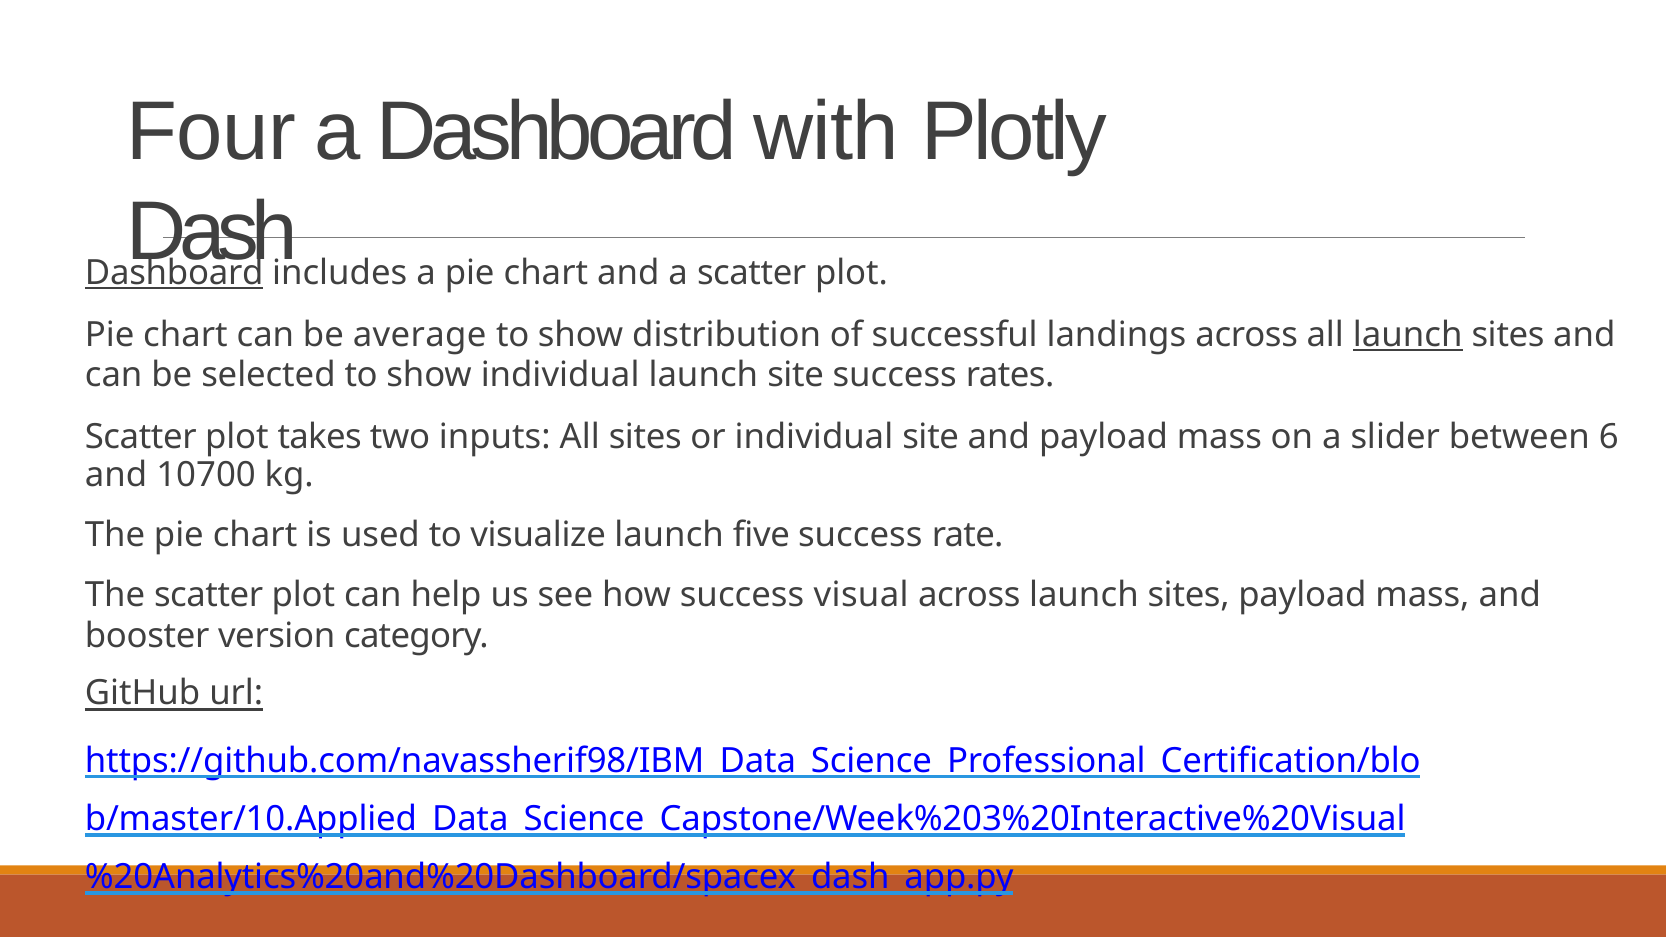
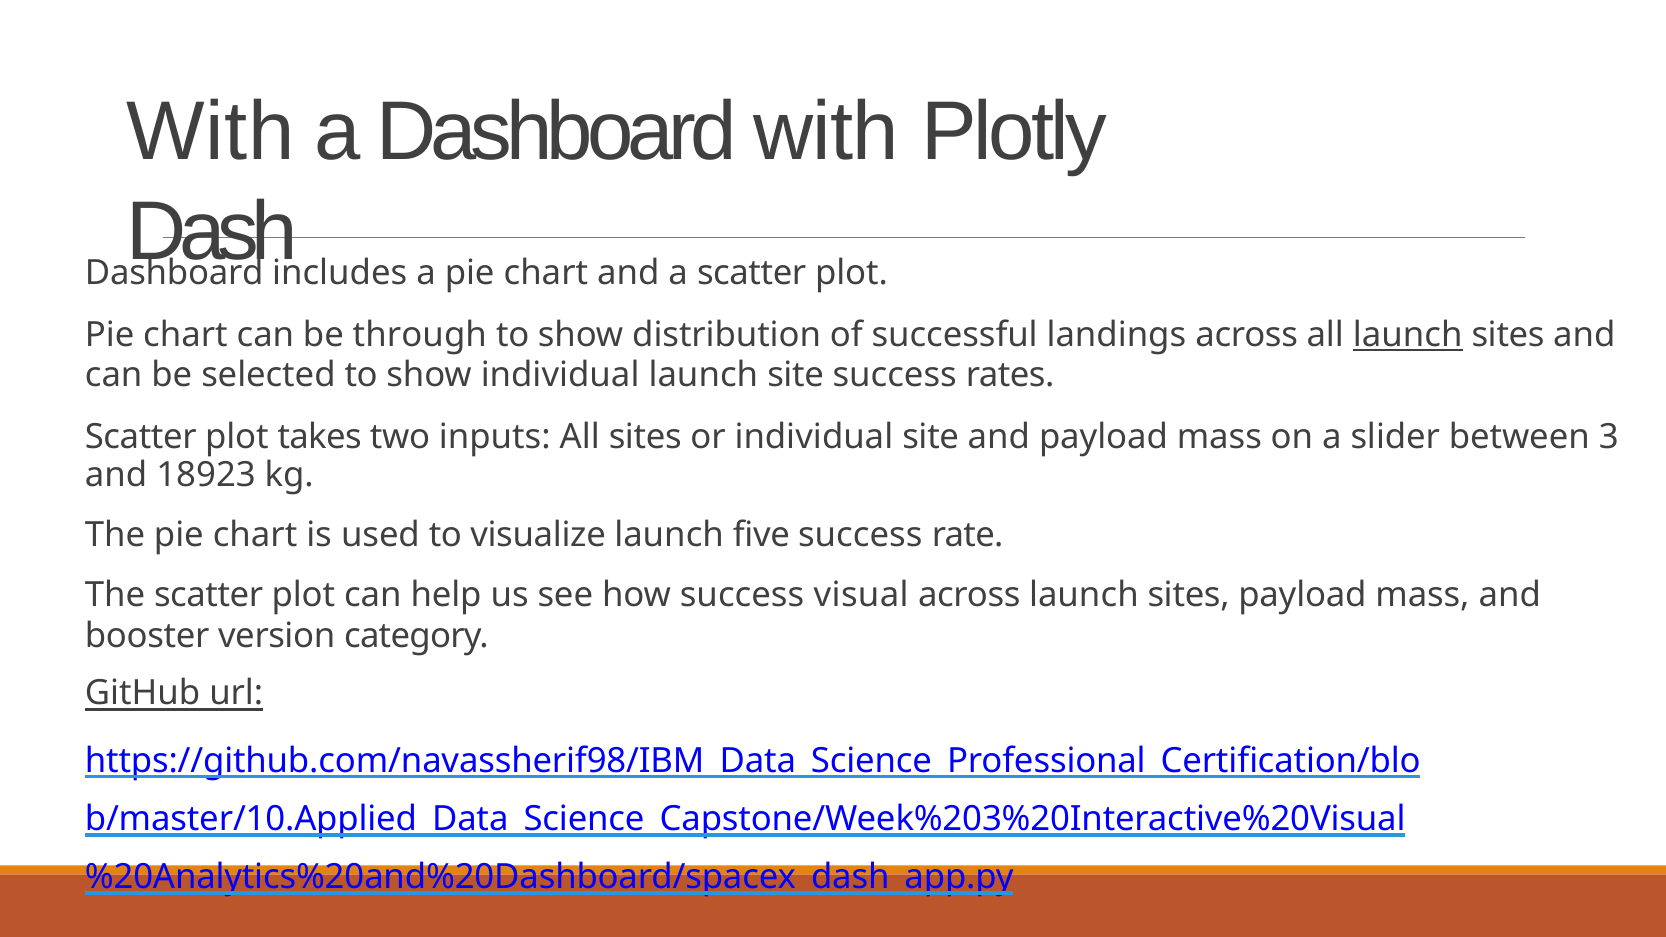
Four at (211, 132): Four -> With
Dashboard at (174, 273) underline: present -> none
average: average -> through
6: 6 -> 3
10700: 10700 -> 18923
